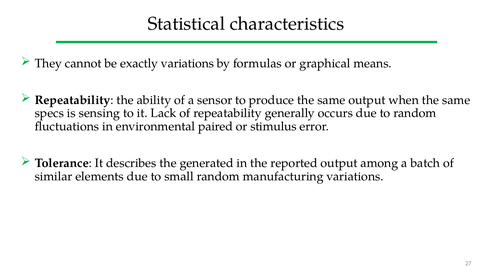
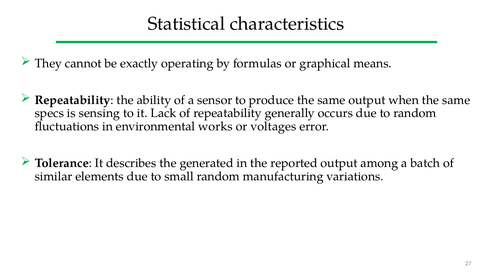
exactly variations: variations -> operating
paired: paired -> works
stimulus: stimulus -> voltages
